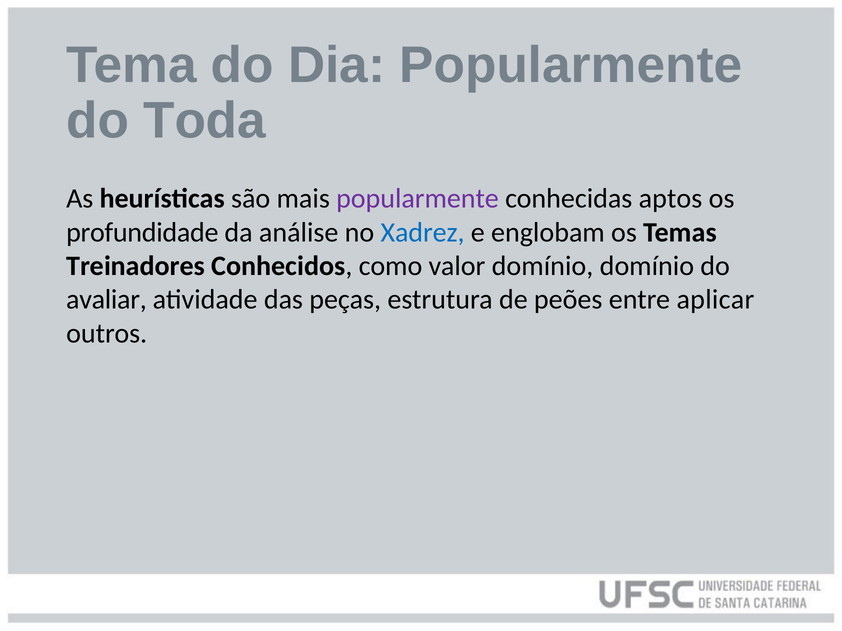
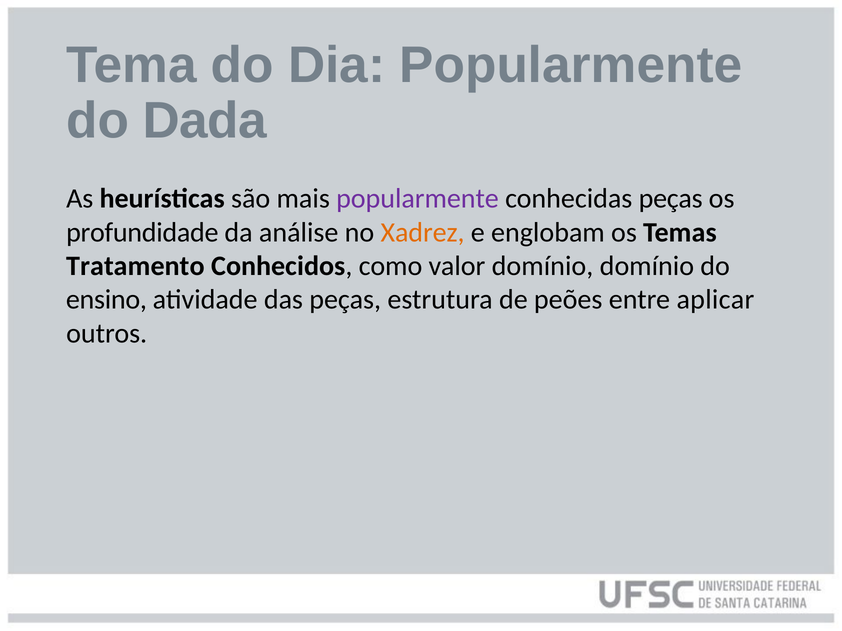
Toda: Toda -> Dada
conhecidas aptos: aptos -> peças
Xadrez colour: blue -> orange
Treinadores: Treinadores -> Tratamento
avaliar: avaliar -> ensino
